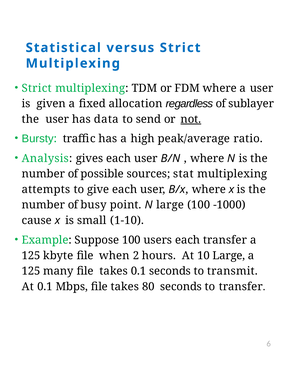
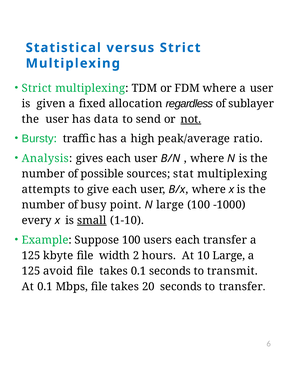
cause: cause -> every
small underline: none -> present
when: when -> width
many: many -> avoid
80: 80 -> 20
